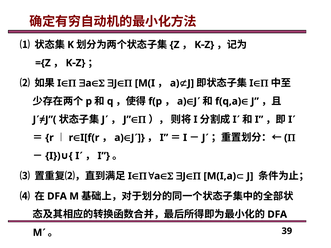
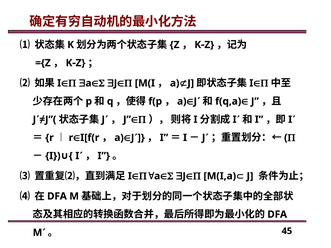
39: 39 -> 45
